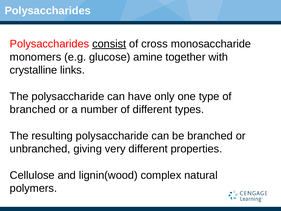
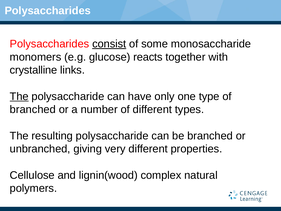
cross: cross -> some
amine: amine -> reacts
The at (19, 96) underline: none -> present
